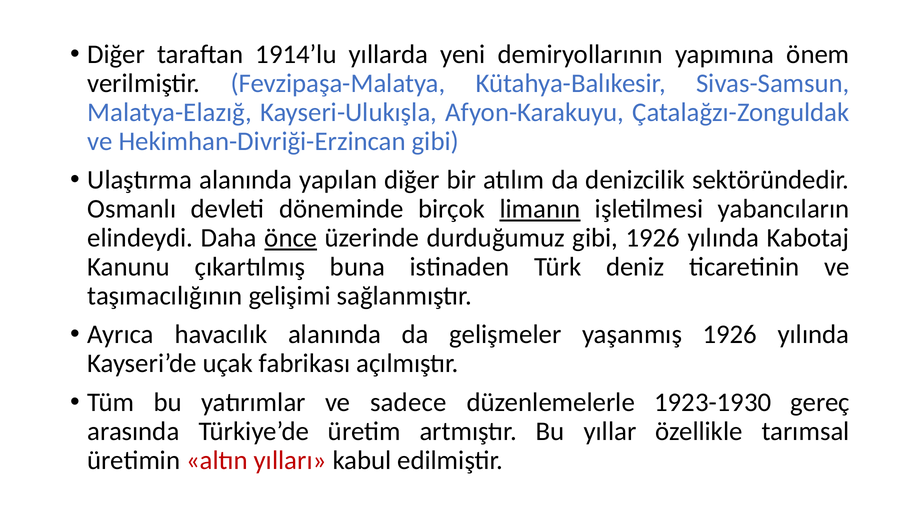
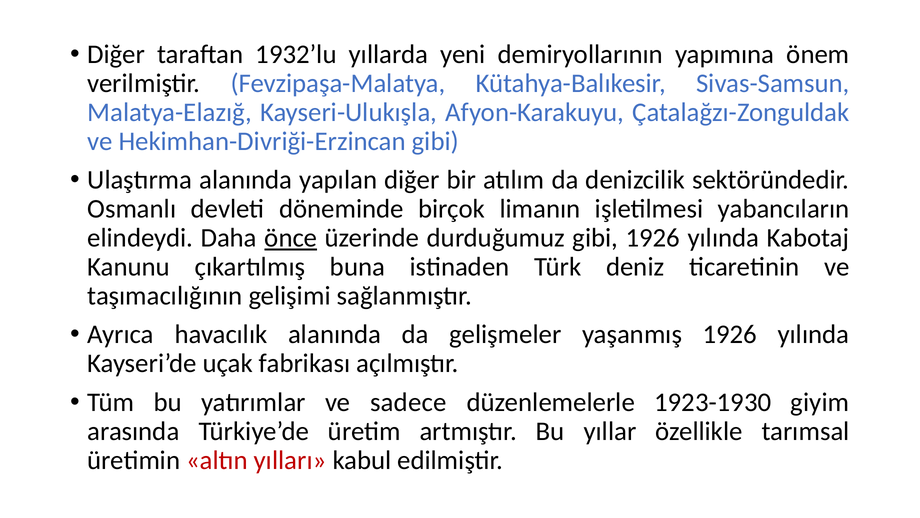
1914’lu: 1914’lu -> 1932’lu
limanın underline: present -> none
gereç: gereç -> giyim
